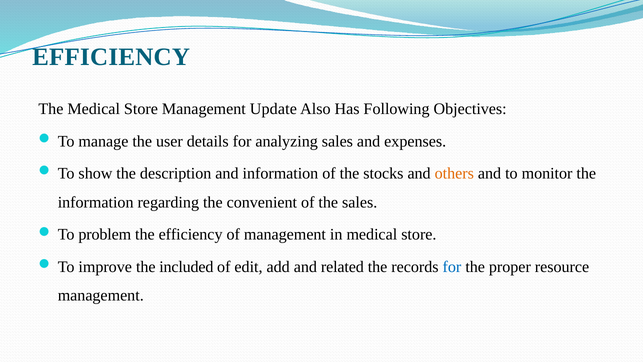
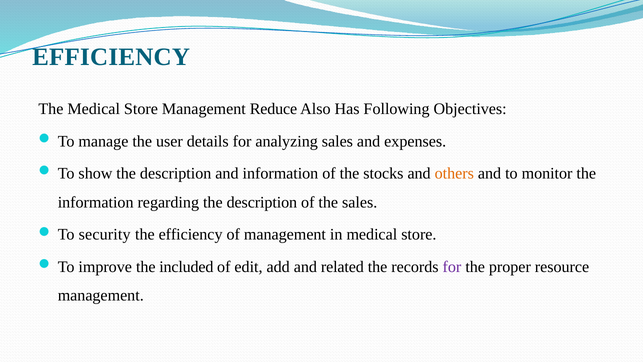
Update: Update -> Reduce
regarding the convenient: convenient -> description
problem: problem -> security
for at (452, 267) colour: blue -> purple
